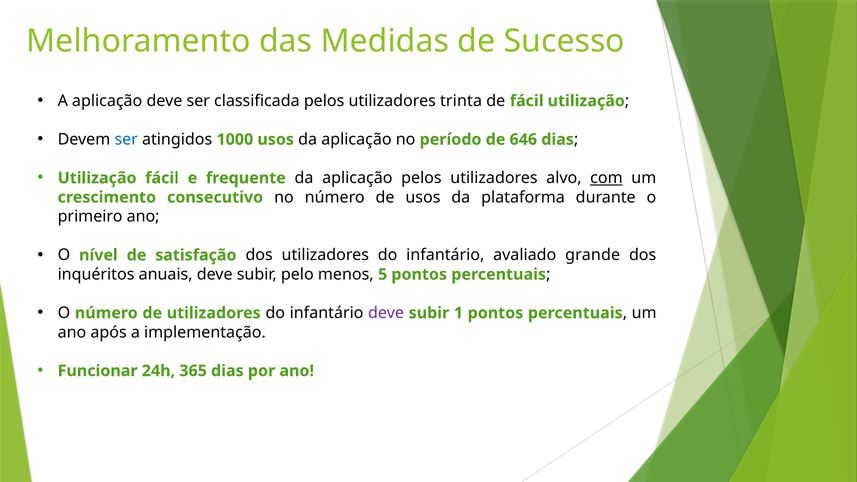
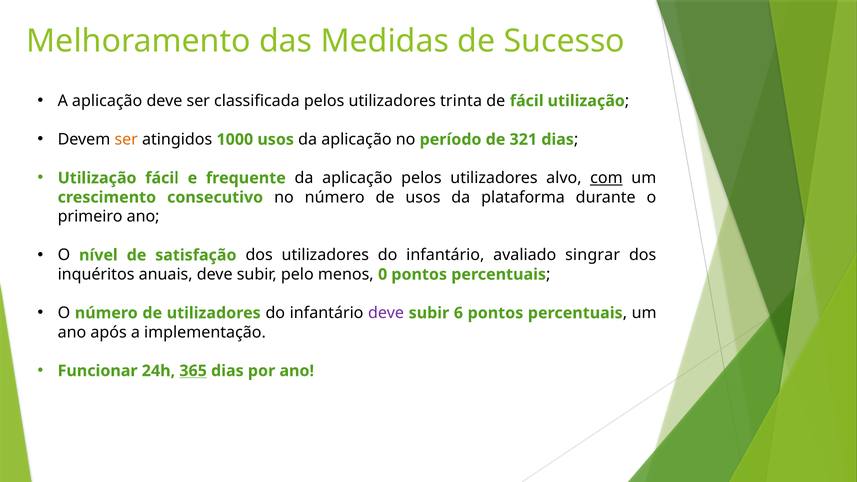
ser at (126, 139) colour: blue -> orange
646: 646 -> 321
grande: grande -> singrar
5: 5 -> 0
1: 1 -> 6
365 underline: none -> present
